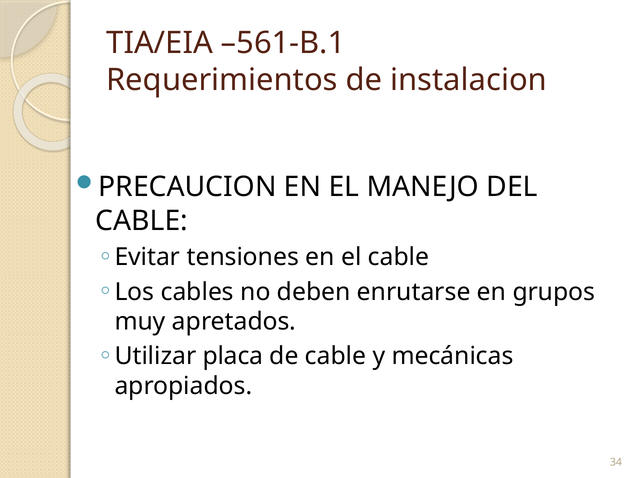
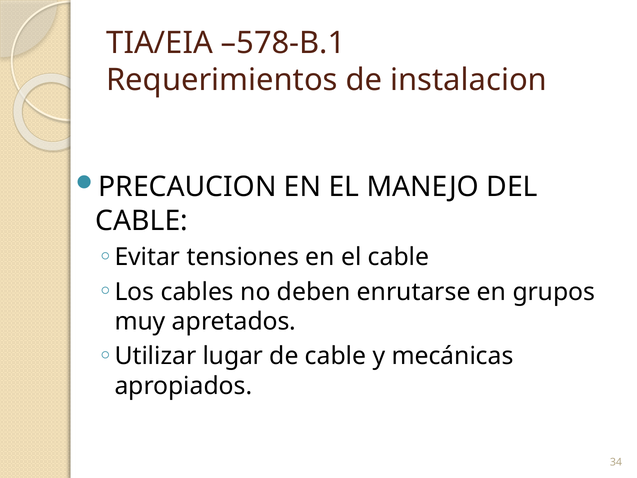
–561-B.1: –561-B.1 -> –578-B.1
placa: placa -> lugar
